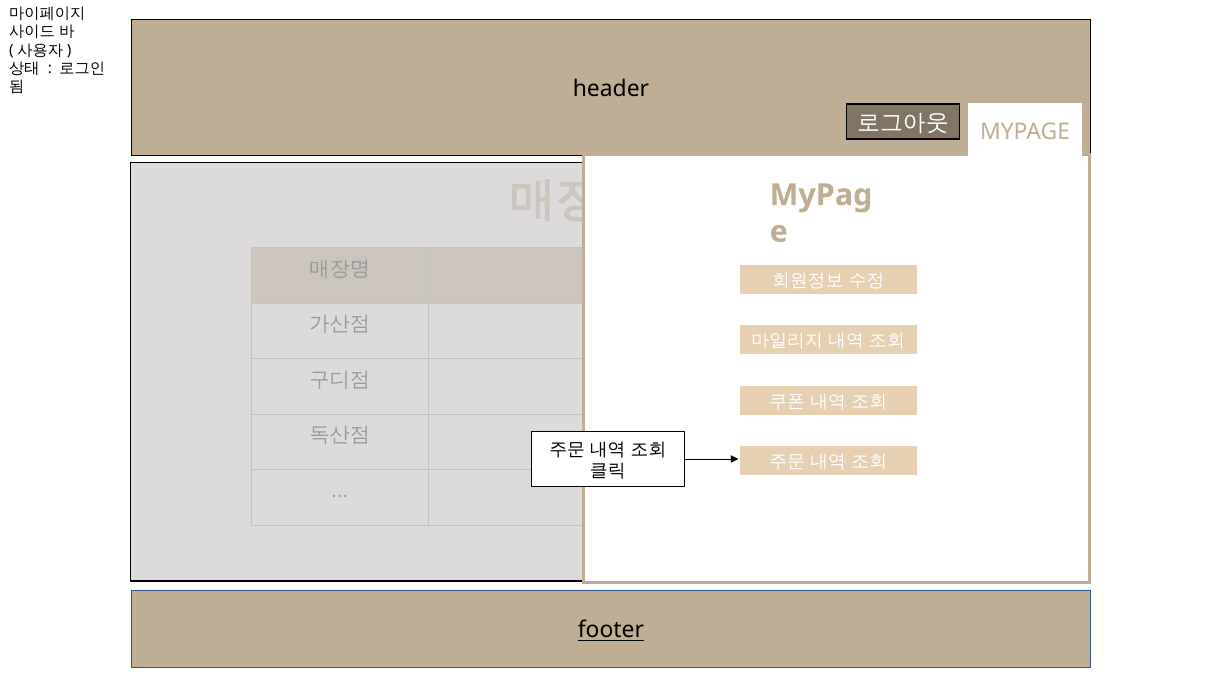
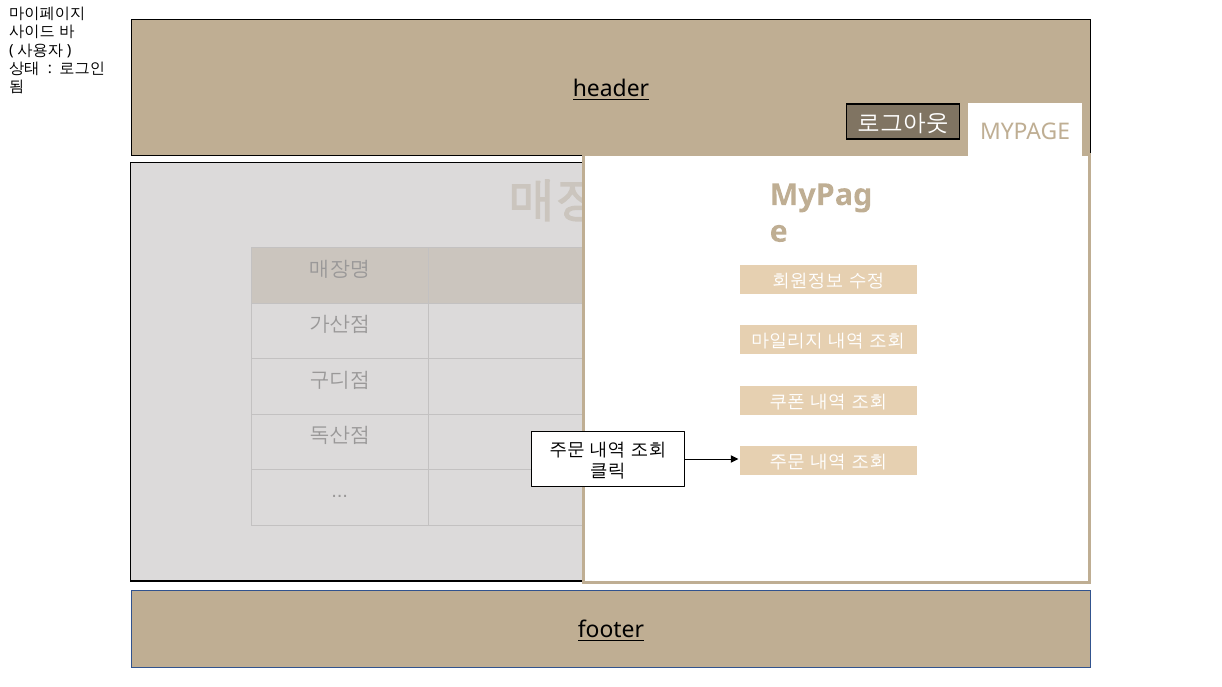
header underline: none -> present
